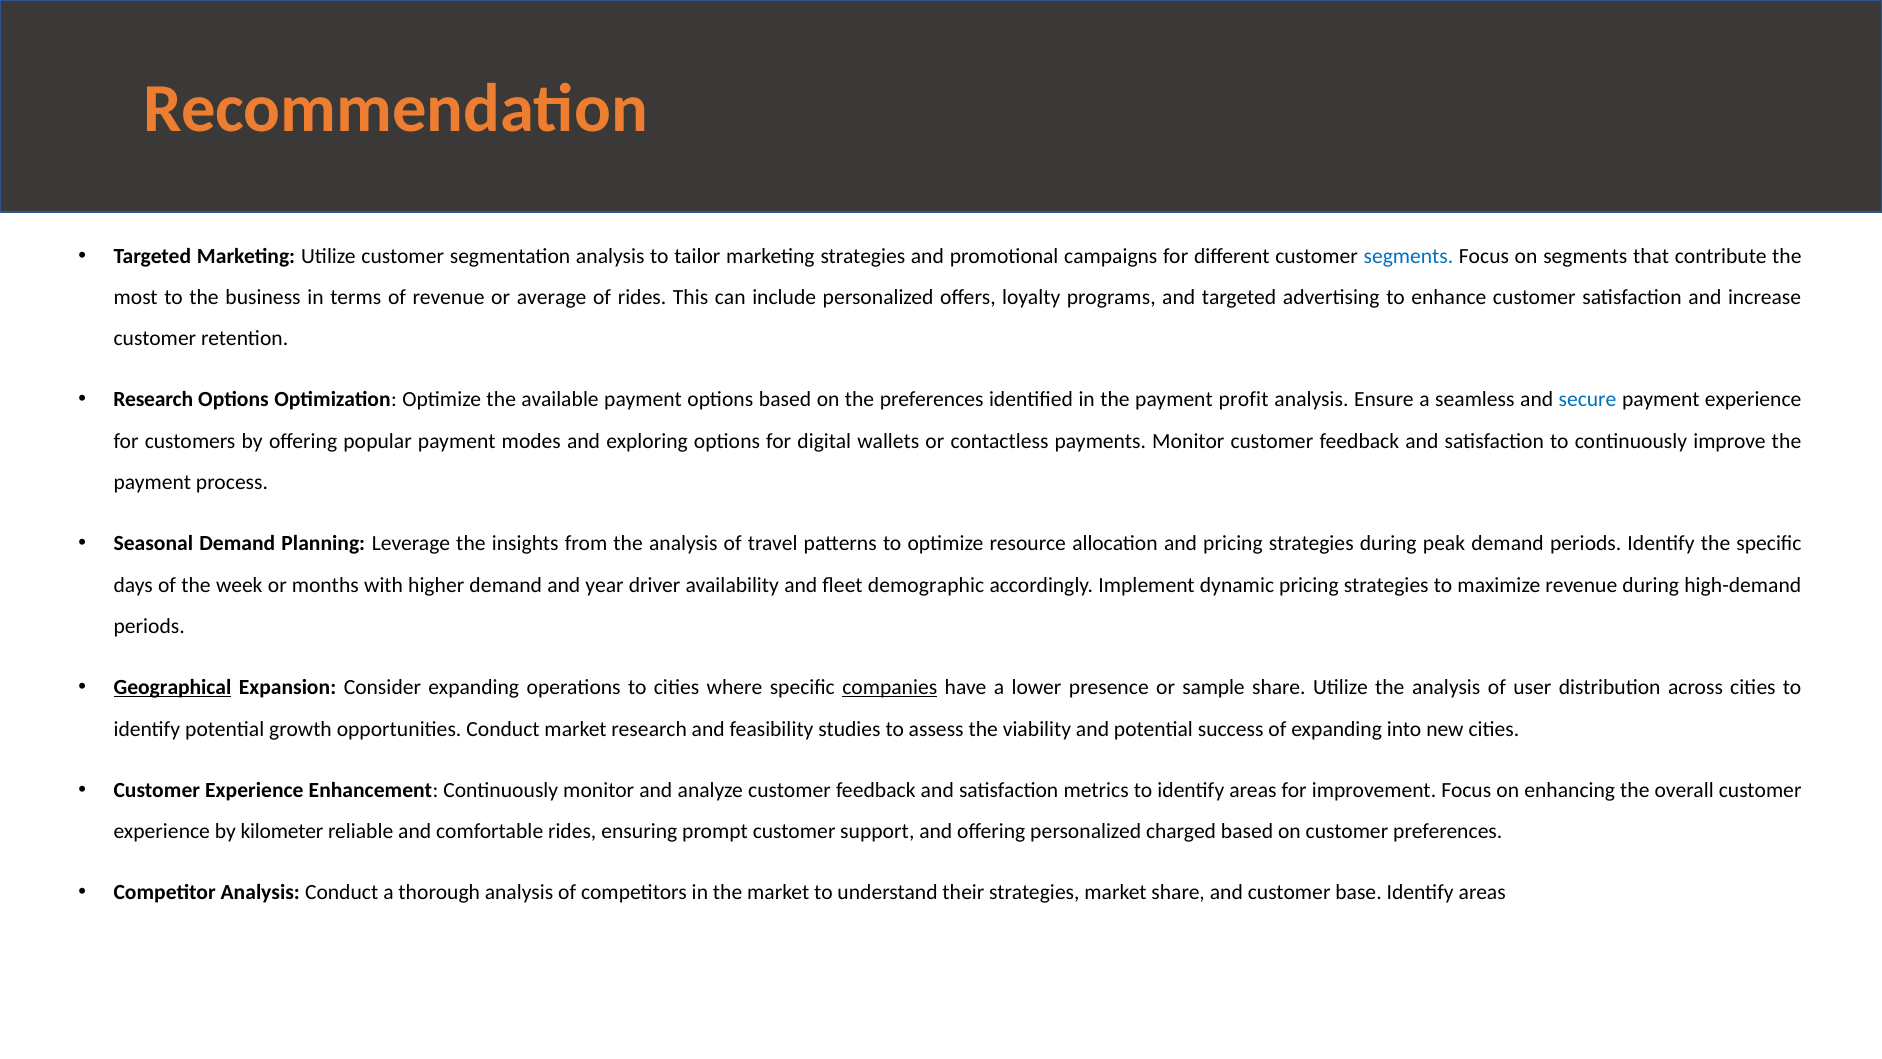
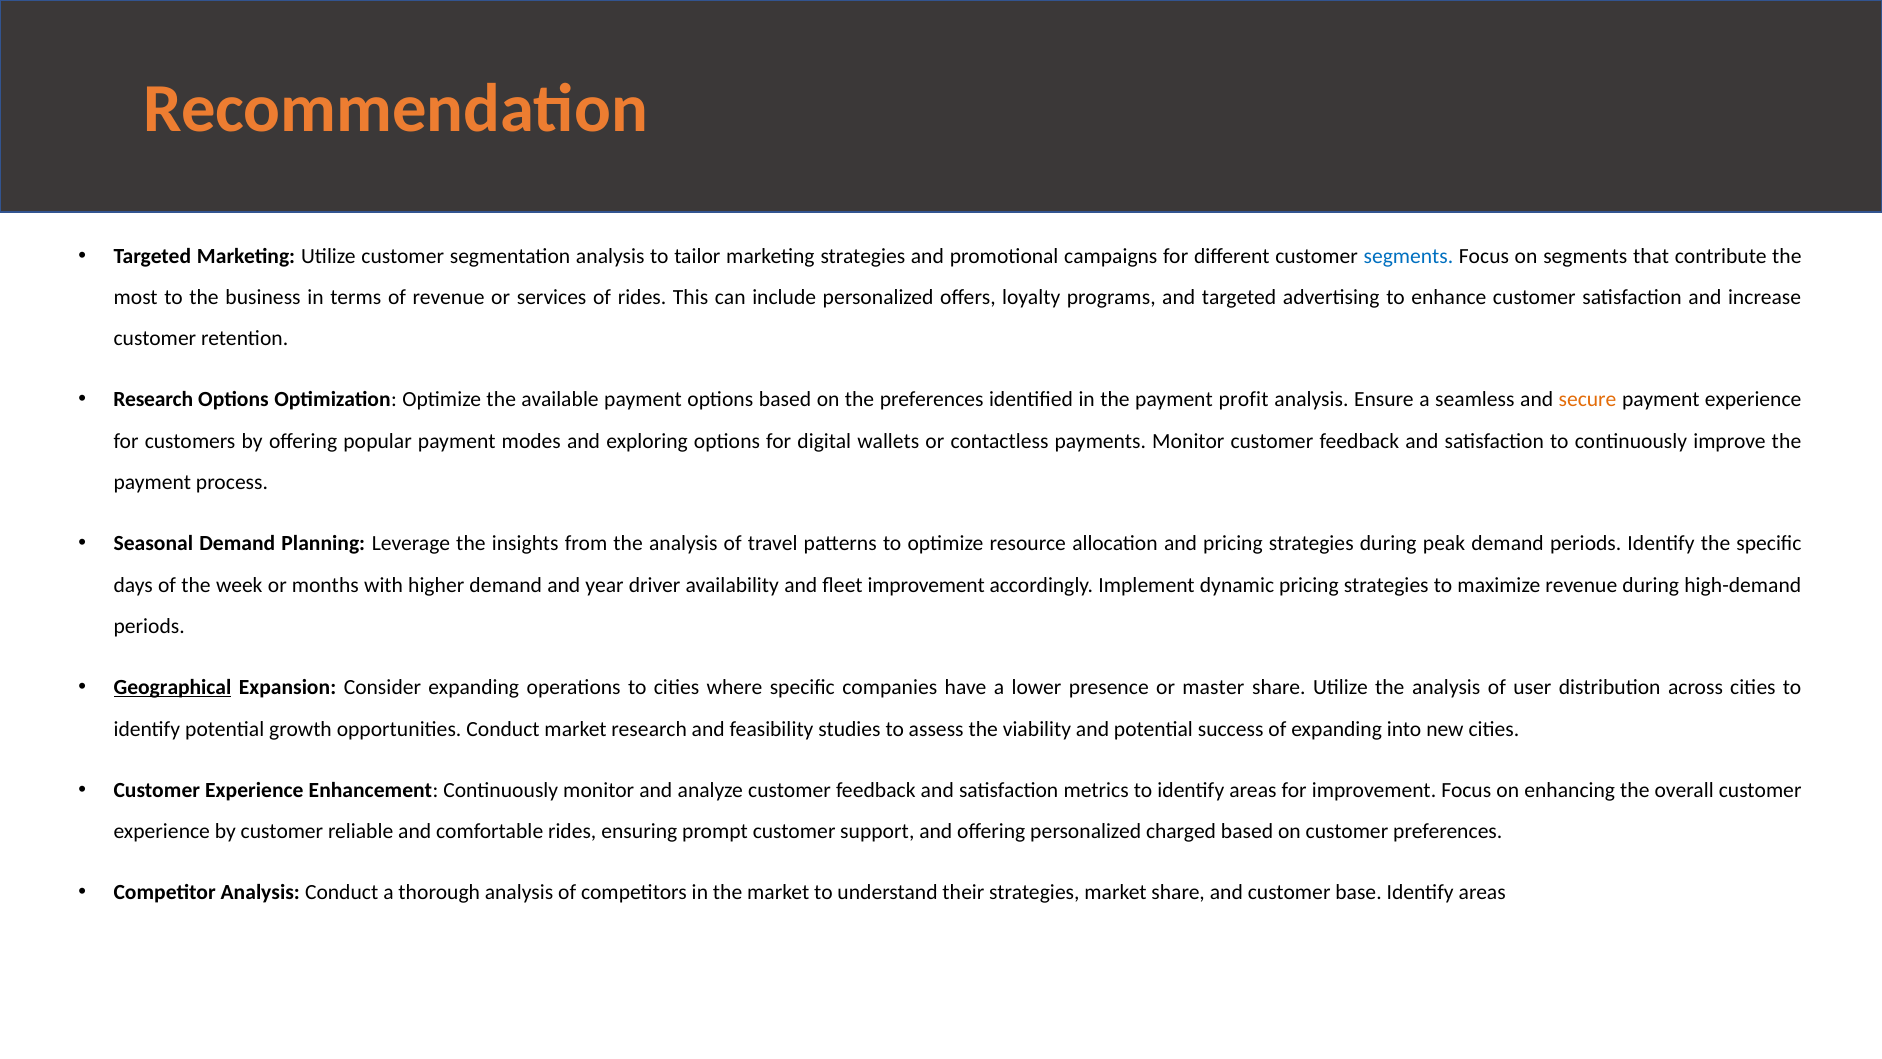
average: average -> services
secure colour: blue -> orange
fleet demographic: demographic -> improvement
companies underline: present -> none
sample: sample -> master
by kilometer: kilometer -> customer
